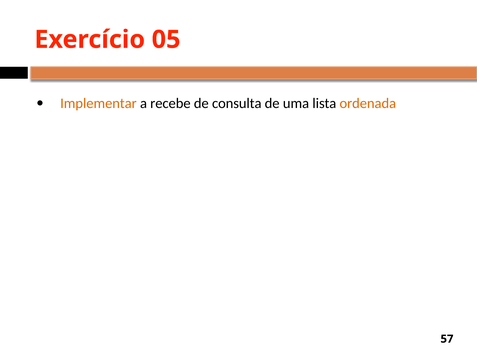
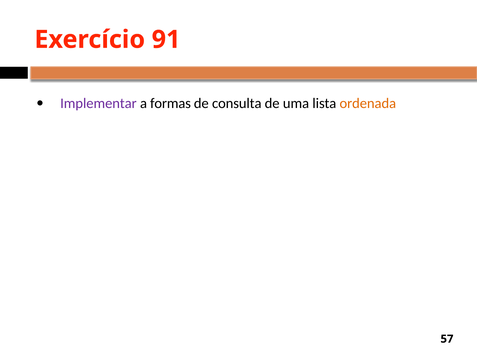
05: 05 -> 91
Implementar colour: orange -> purple
recebe: recebe -> formas
